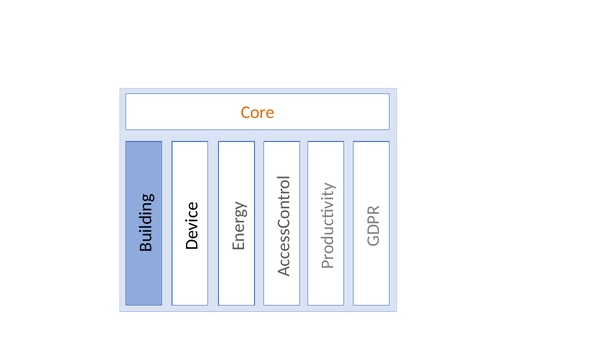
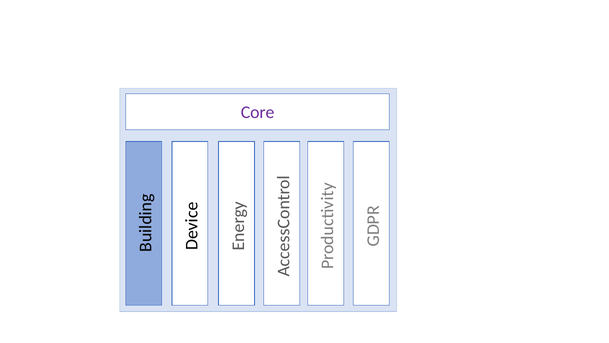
Core colour: orange -> purple
